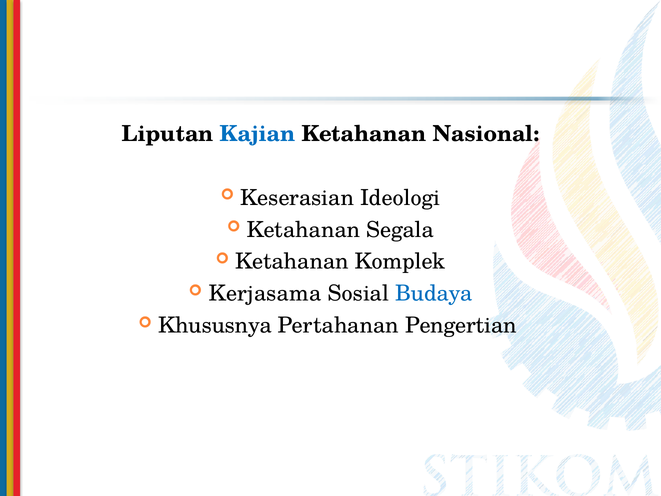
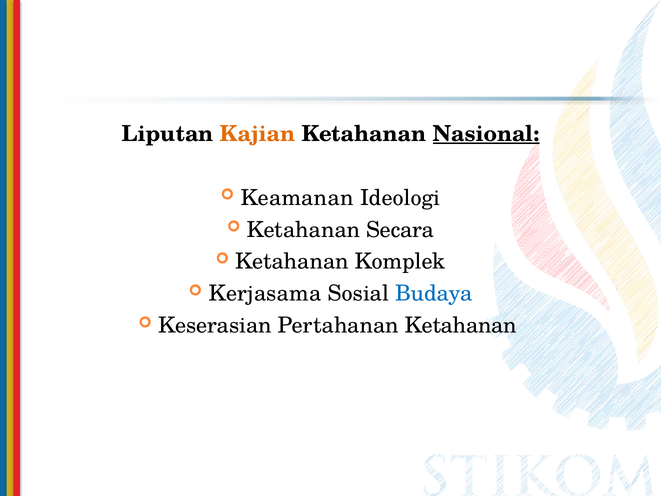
Kajian colour: blue -> orange
Nasional underline: none -> present
Keserasian: Keserasian -> Keamanan
Segala: Segala -> Secara
Khususnya: Khususnya -> Keserasian
Pertahanan Pengertian: Pengertian -> Ketahanan
